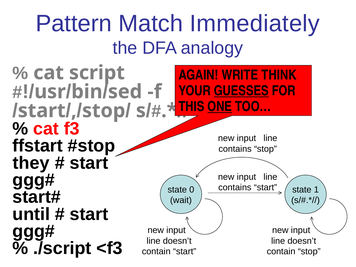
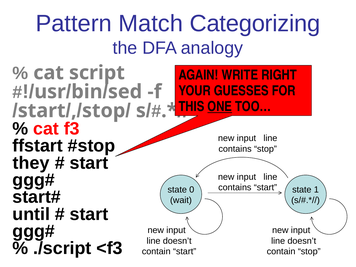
Immediately: Immediately -> Categorizing
THINK: THINK -> RIGHT
GUESSES underline: present -> none
